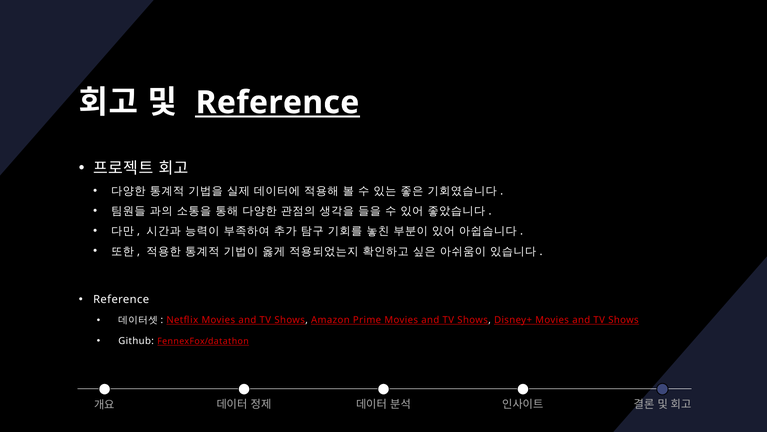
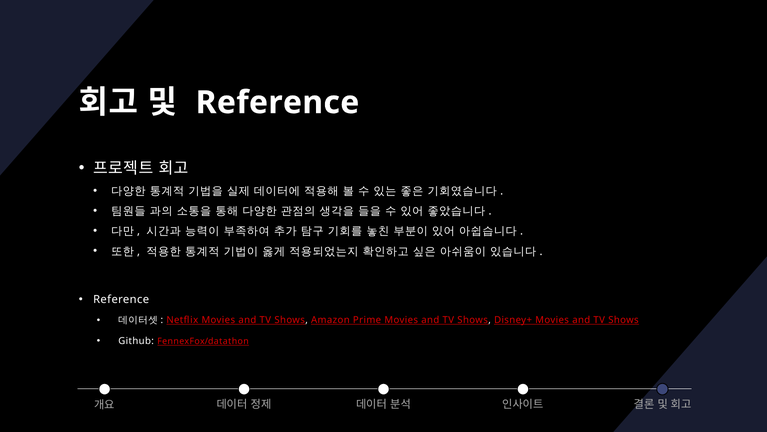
Reference at (277, 102) underline: present -> none
